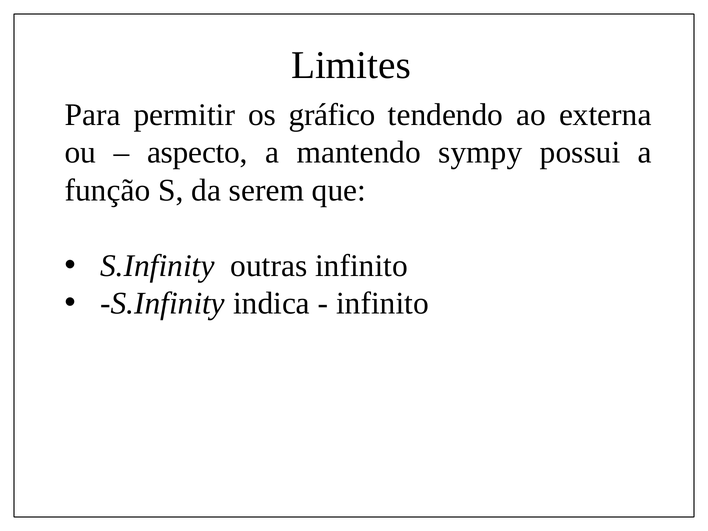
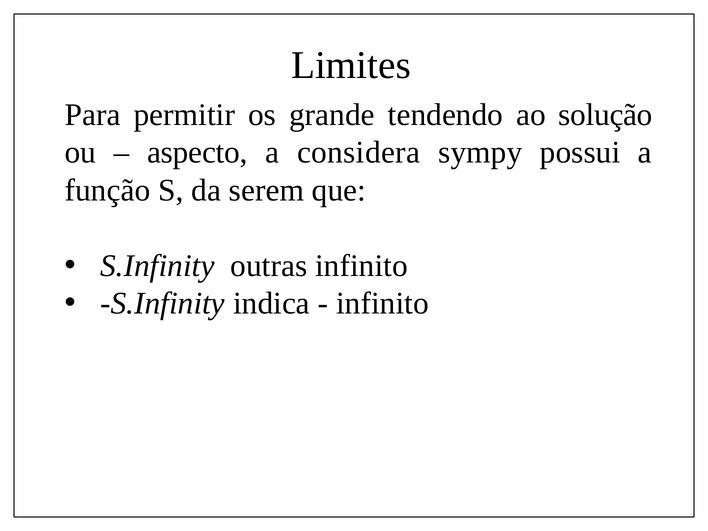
gráfico: gráfico -> grande
externa: externa -> solução
mantendo: mantendo -> considera
